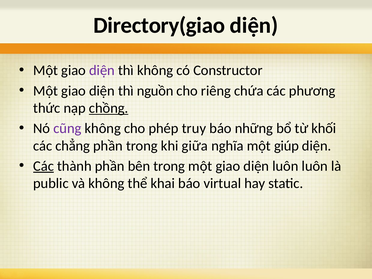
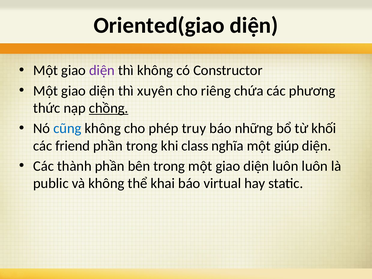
Directory(giao: Directory(giao -> Oriented(giao
nguồn: nguồn -> xuyên
cũng colour: purple -> blue
chẳng: chẳng -> friend
giữa: giữa -> class
Các at (44, 166) underline: present -> none
